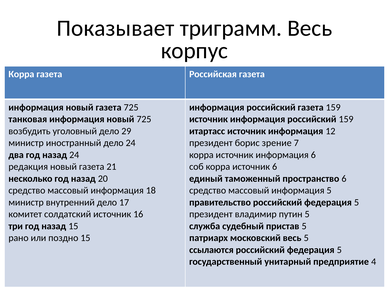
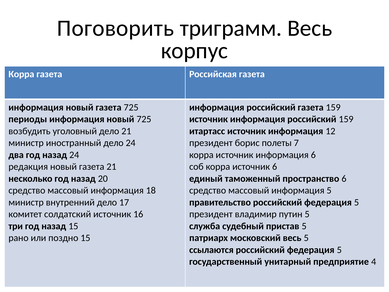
Показывает: Показывает -> Поговорить
танковая: танковая -> периоды
дело 29: 29 -> 21
зрение: зрение -> полеты
